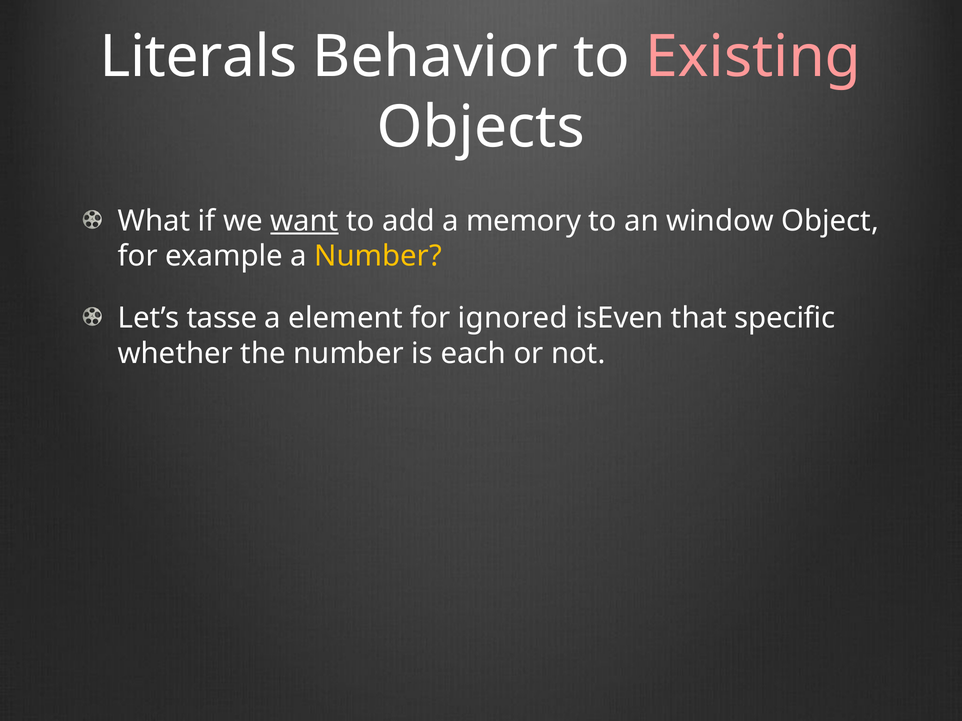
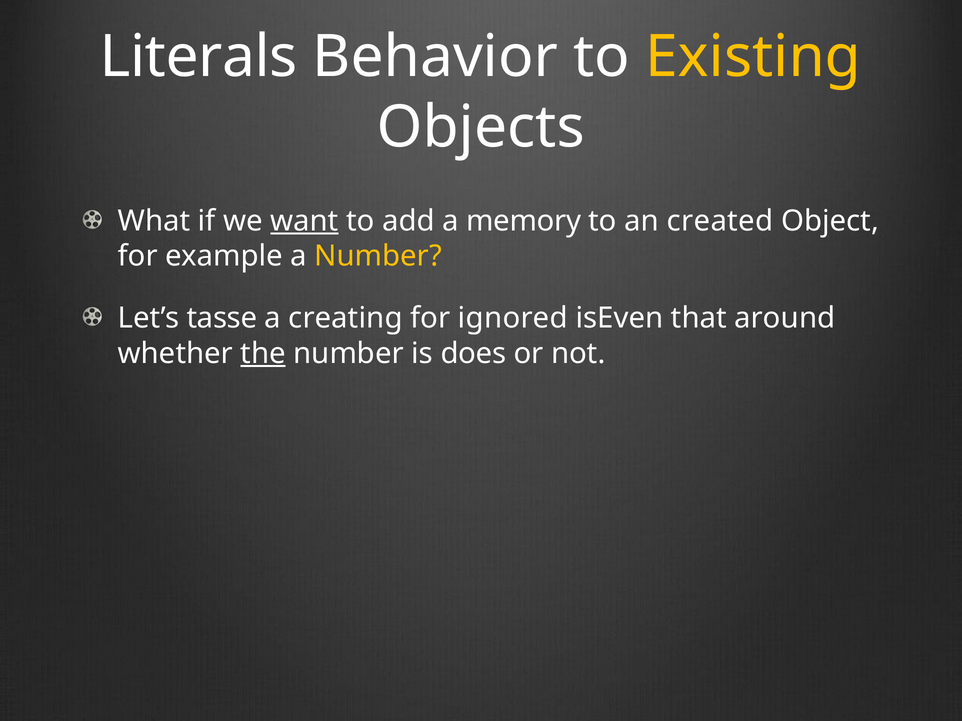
Existing colour: pink -> yellow
window: window -> created
element: element -> creating
specific: specific -> around
the underline: none -> present
each: each -> does
